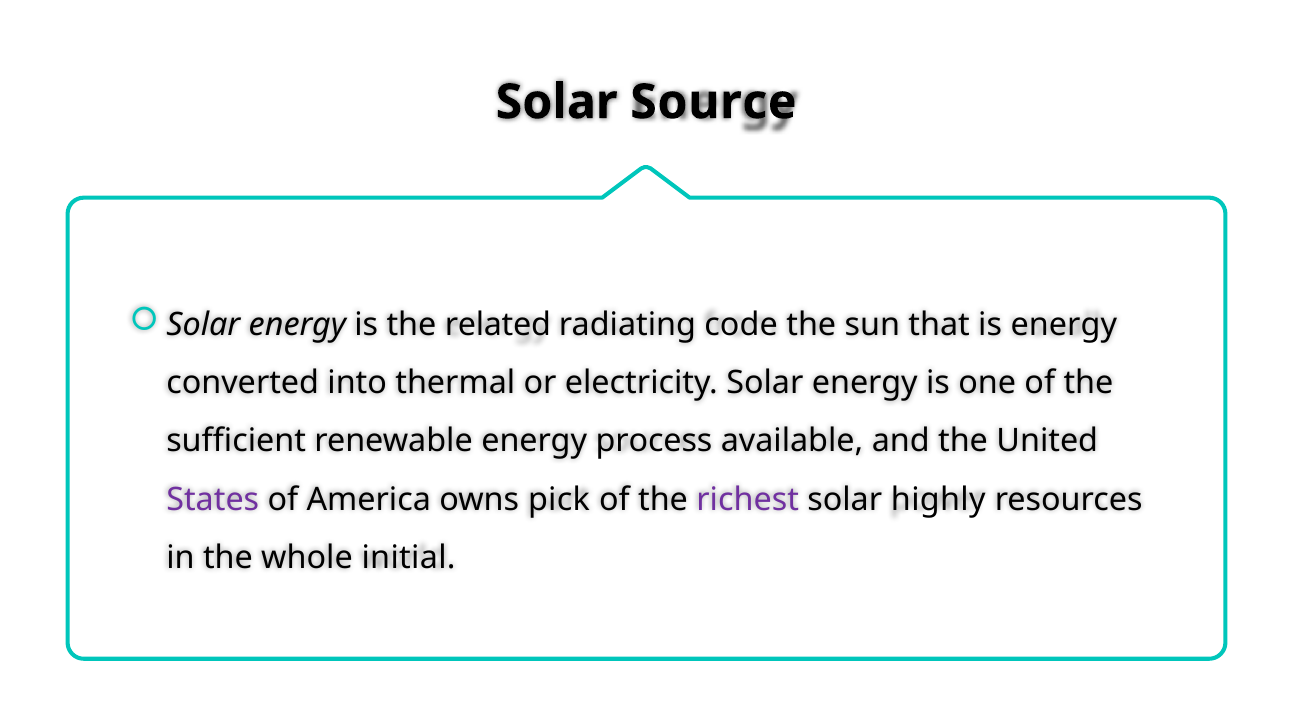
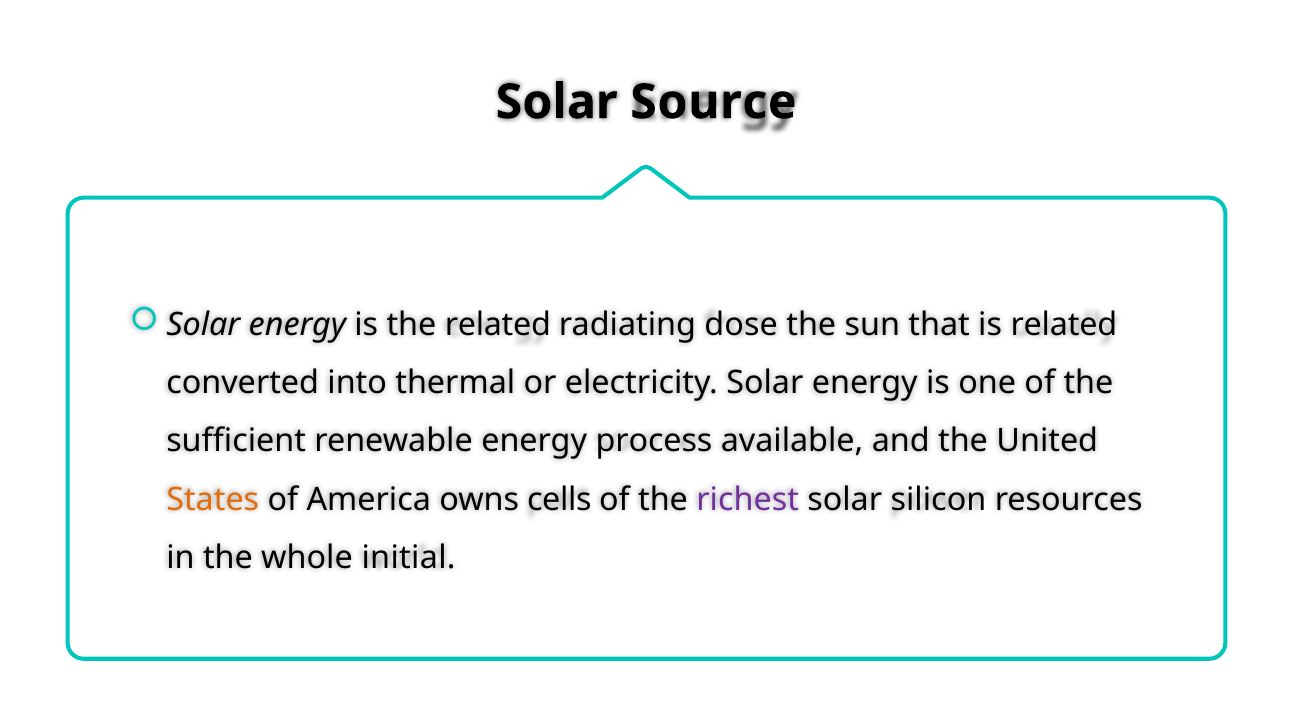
code: code -> dose
is energy: energy -> related
States colour: purple -> orange
pick: pick -> cells
highly: highly -> silicon
